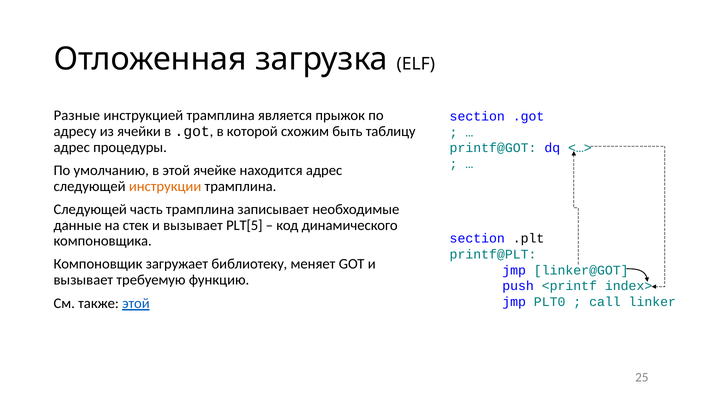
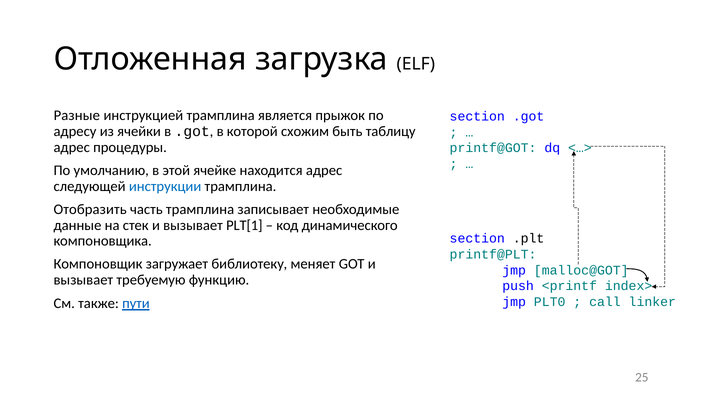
инструкции colour: orange -> blue
Следующей at (90, 209): Следующей -> Отобразить
PLT[5: PLT[5 -> PLT[1
linker@GOT: linker@GOT -> malloc@GOT
также этой: этой -> пути
